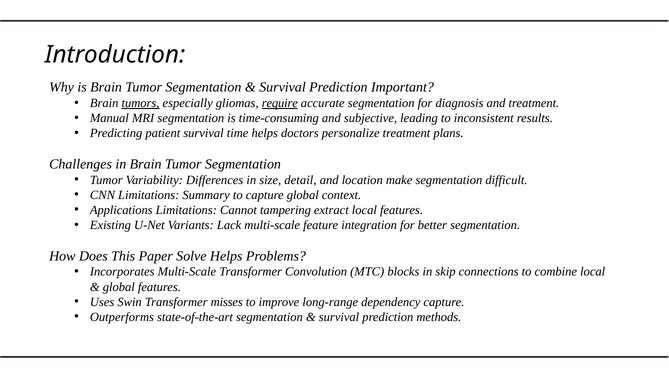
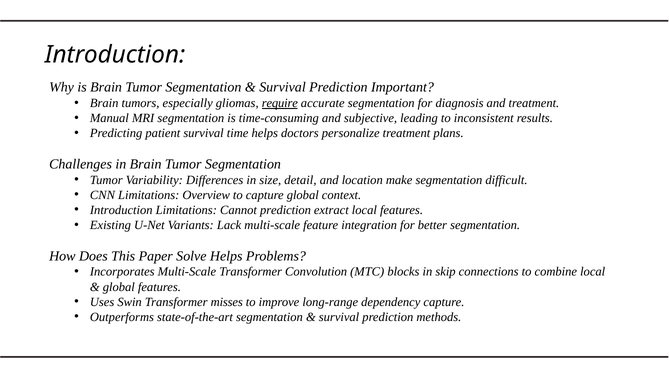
tumors underline: present -> none
Summary: Summary -> Overview
Applications at (121, 210): Applications -> Introduction
Cannot tampering: tampering -> prediction
